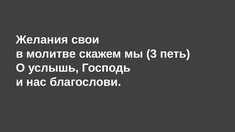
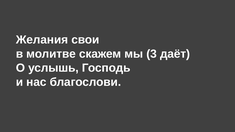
петь: петь -> даёт
